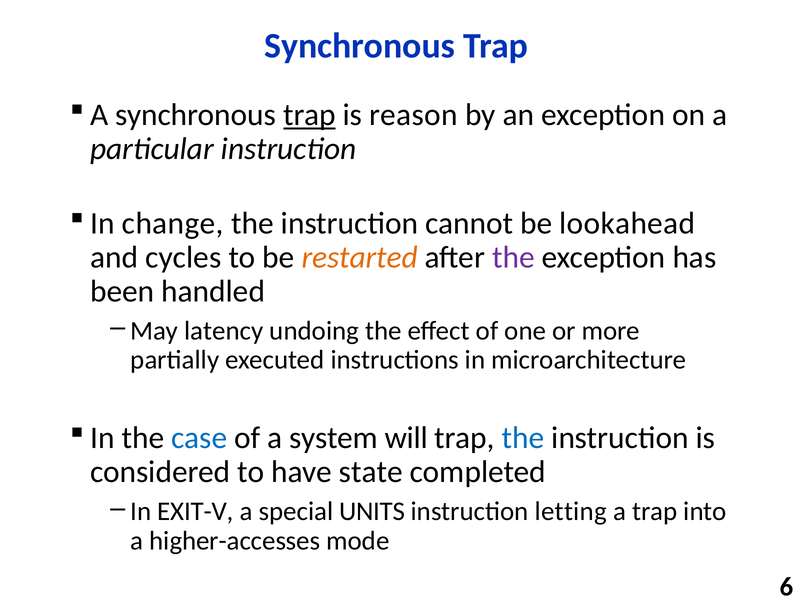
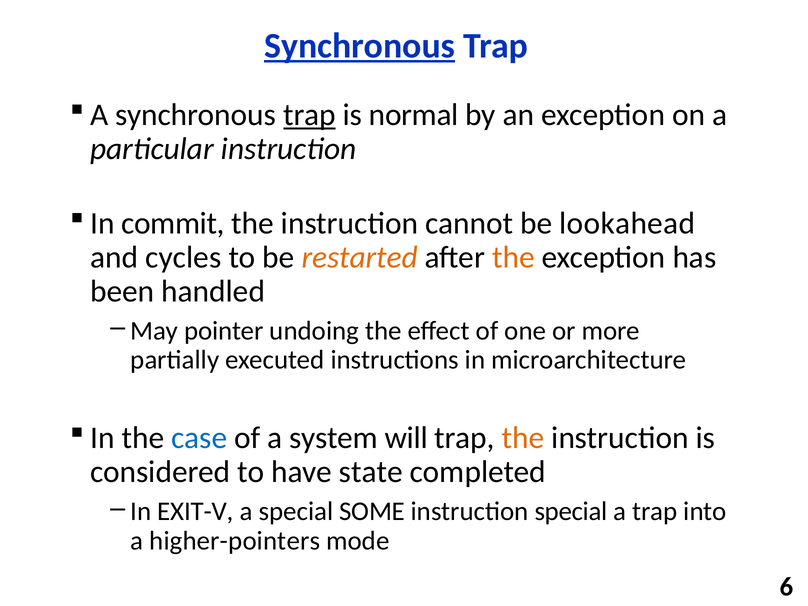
Synchronous at (360, 46) underline: none -> present
reason: reason -> normal
change: change -> commit
the at (513, 257) colour: purple -> orange
latency: latency -> pointer
the at (523, 438) colour: blue -> orange
UNITS: UNITS -> SOME
instruction letting: letting -> special
higher-accesses: higher-accesses -> higher-pointers
